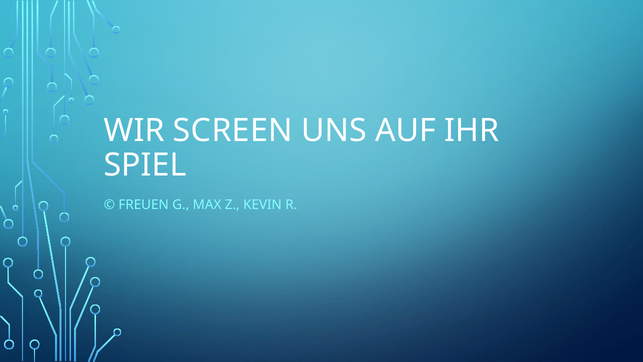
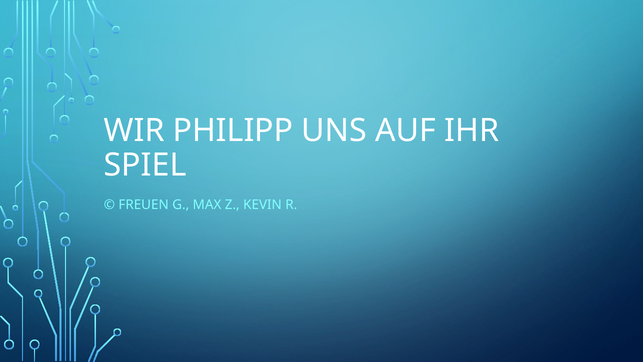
SCREEN: SCREEN -> PHILIPP
